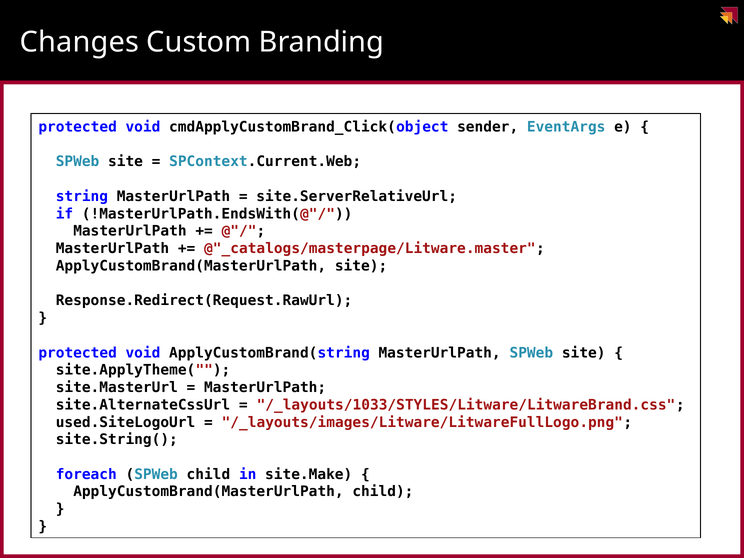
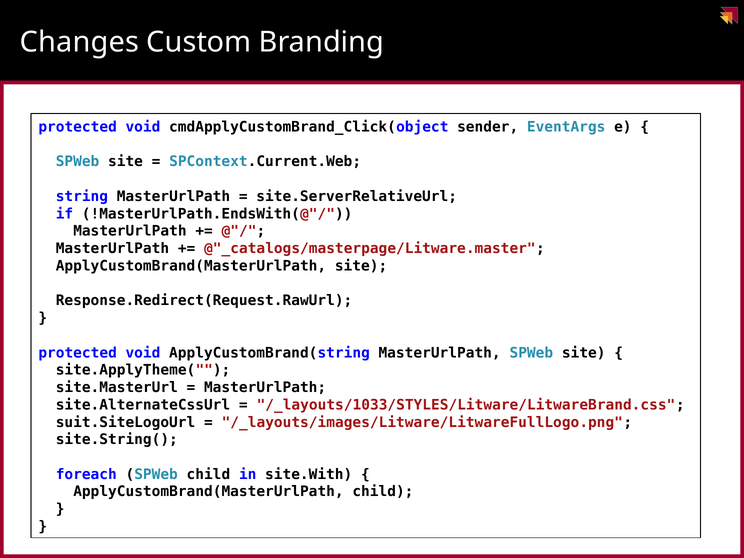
used.SiteLogoUrl: used.SiteLogoUrl -> suit.SiteLogoUrl
site.Make: site.Make -> site.With
